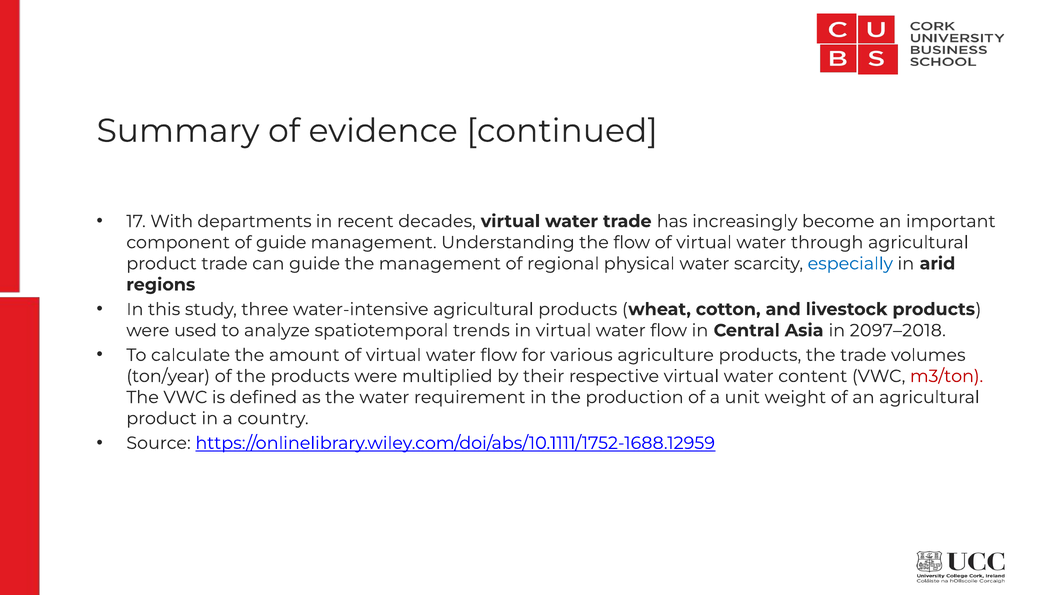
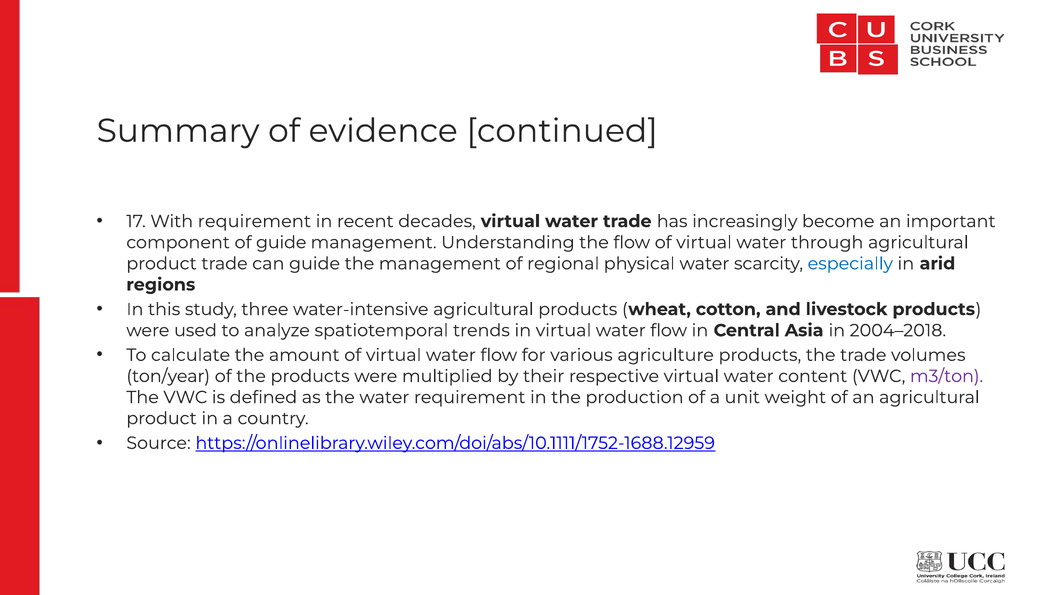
With departments: departments -> requirement
2097–2018: 2097–2018 -> 2004–2018
m3/ton colour: red -> purple
